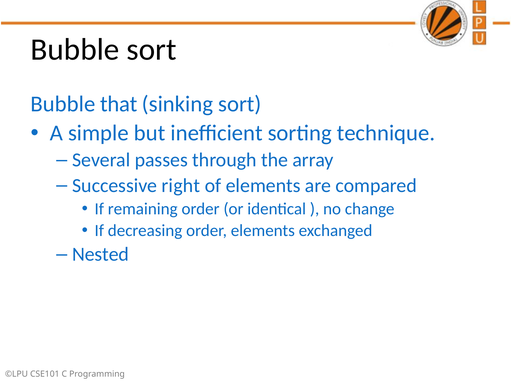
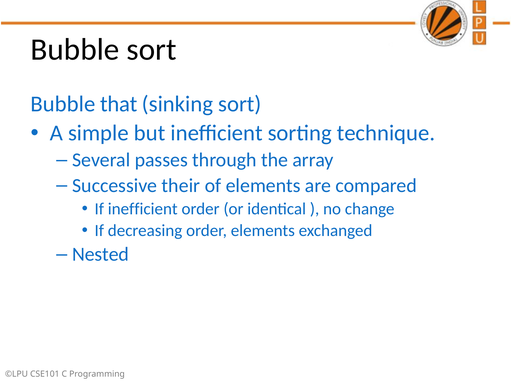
right: right -> their
If remaining: remaining -> inefficient
